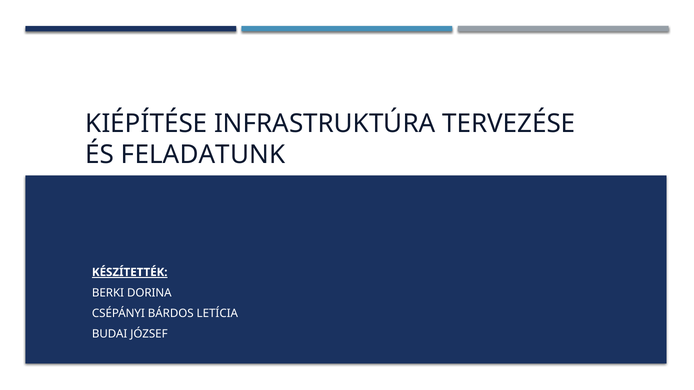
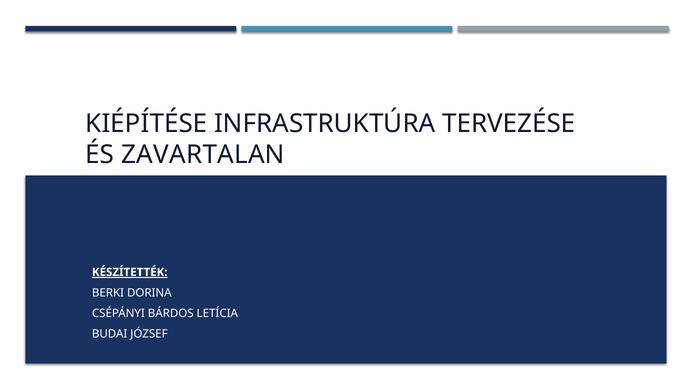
FELADATUNK: FELADATUNK -> ZAVARTALAN
